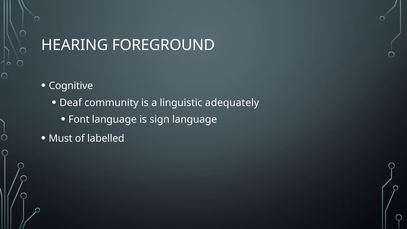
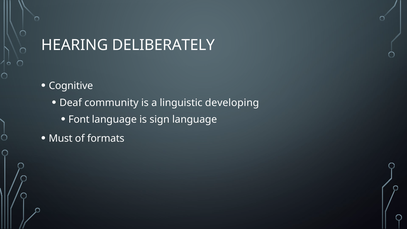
FOREGROUND: FOREGROUND -> DELIBERATELY
adequately: adequately -> developing
labelled: labelled -> formats
